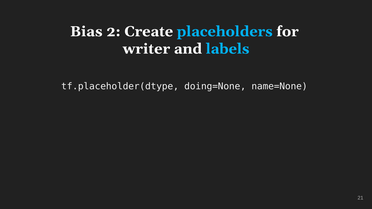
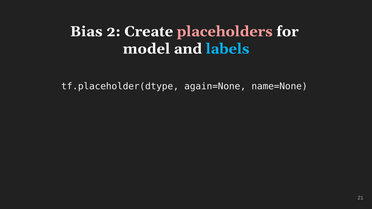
placeholders colour: light blue -> pink
writer: writer -> model
doing=None: doing=None -> again=None
